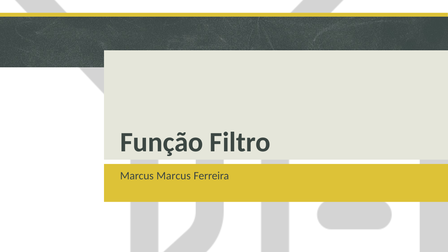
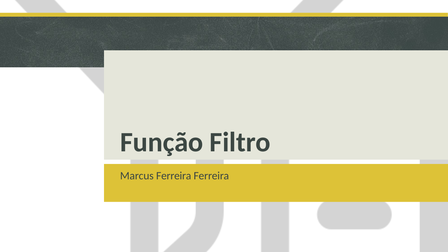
Marcus Marcus: Marcus -> Ferreira
